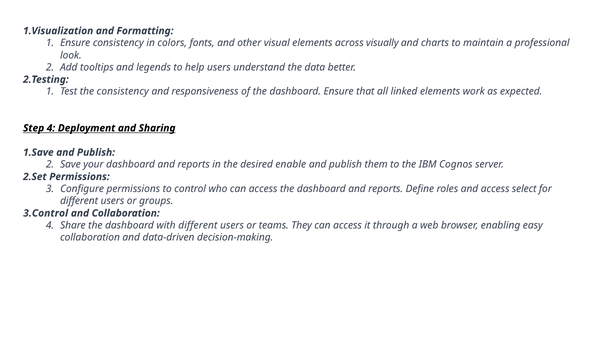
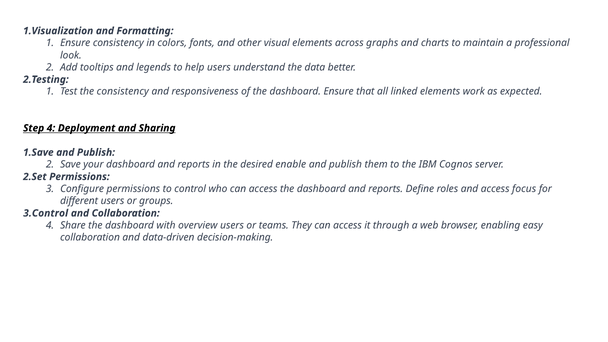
visually: visually -> graphs
select: select -> focus
with different: different -> overview
